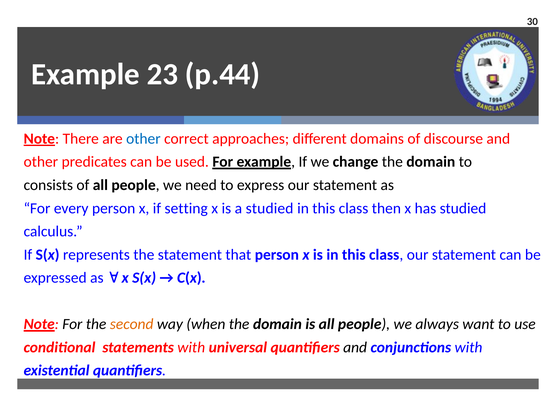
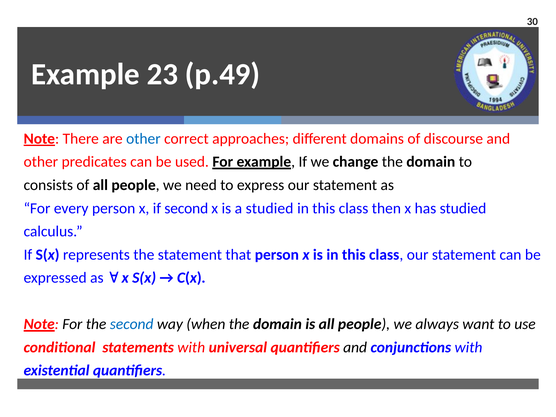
p.44: p.44 -> p.49
if setting: setting -> second
second at (132, 324) colour: orange -> blue
